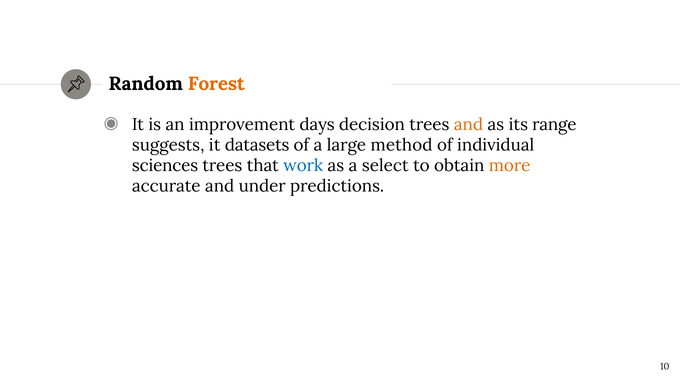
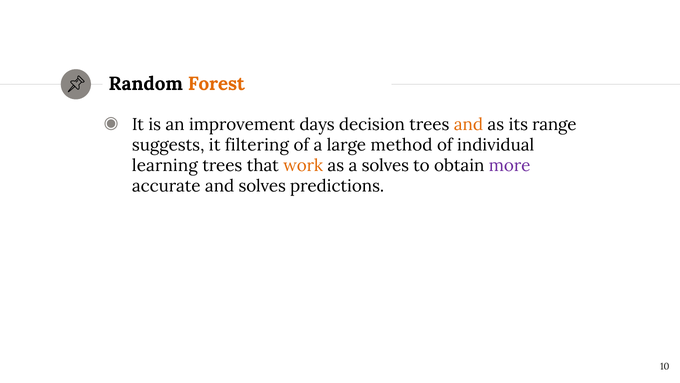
datasets: datasets -> filtering
sciences: sciences -> learning
work colour: blue -> orange
a select: select -> solves
more colour: orange -> purple
and under: under -> solves
